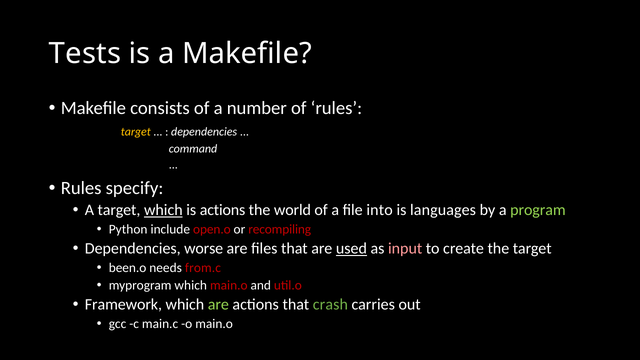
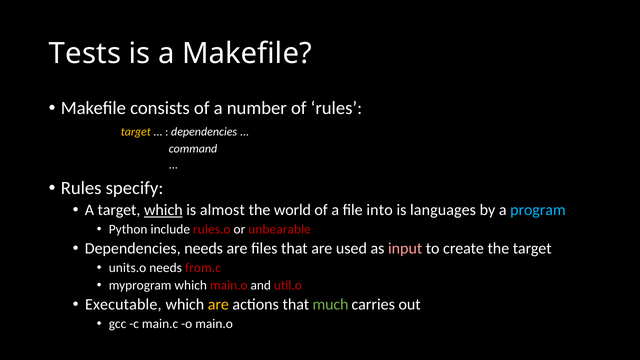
is actions: actions -> almost
program colour: light green -> light blue
open.o: open.o -> rules.o
recompiling: recompiling -> unbearable
Dependencies worse: worse -> needs
used underline: present -> none
been.o: been.o -> units.o
Framework: Framework -> Executable
are at (218, 305) colour: light green -> yellow
crash: crash -> much
